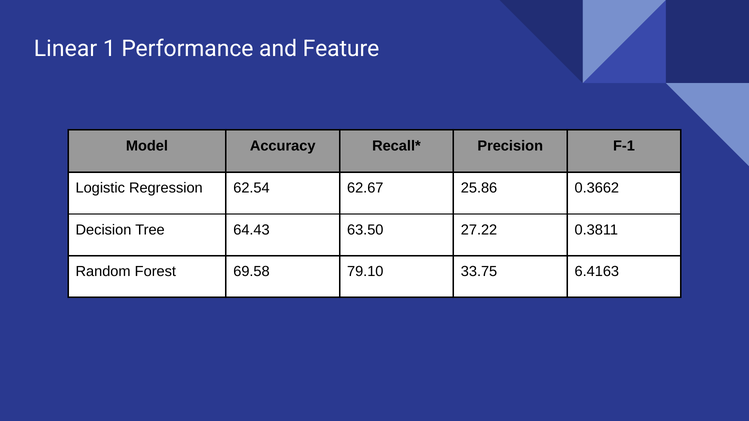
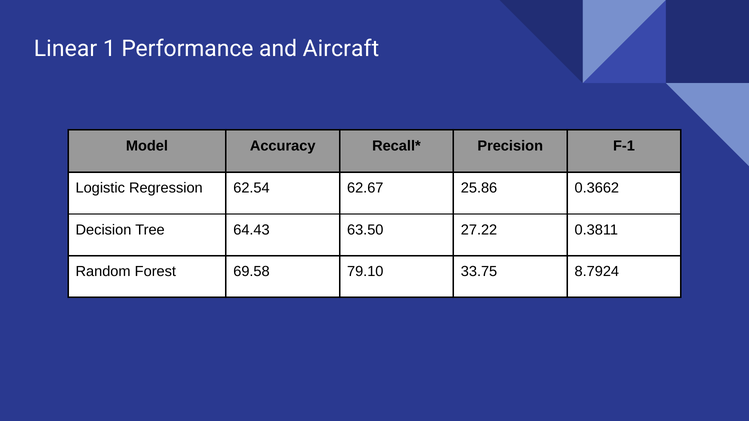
Feature: Feature -> Aircraft
6.4163: 6.4163 -> 8.7924
